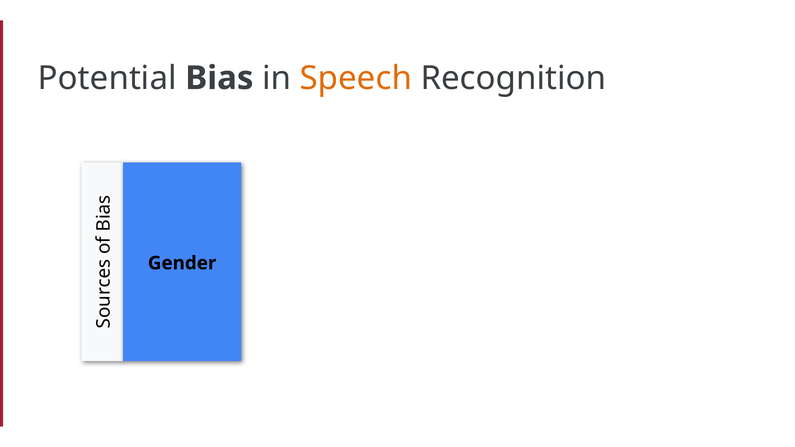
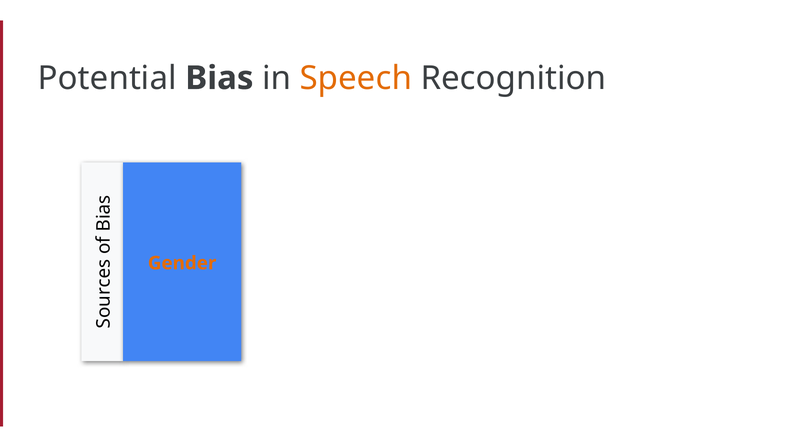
Gender colour: black -> orange
